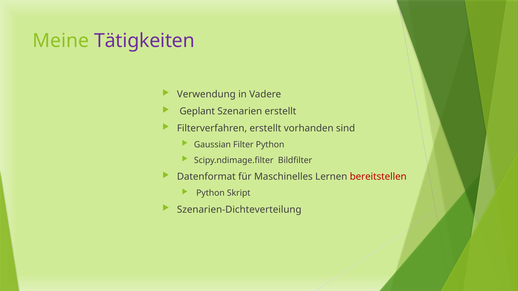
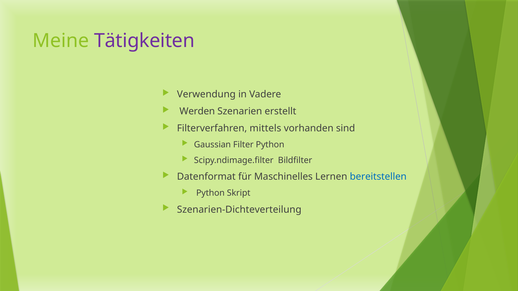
Geplant: Geplant -> Werden
Filterverfahren erstellt: erstellt -> mittels
bereitstellen colour: red -> blue
